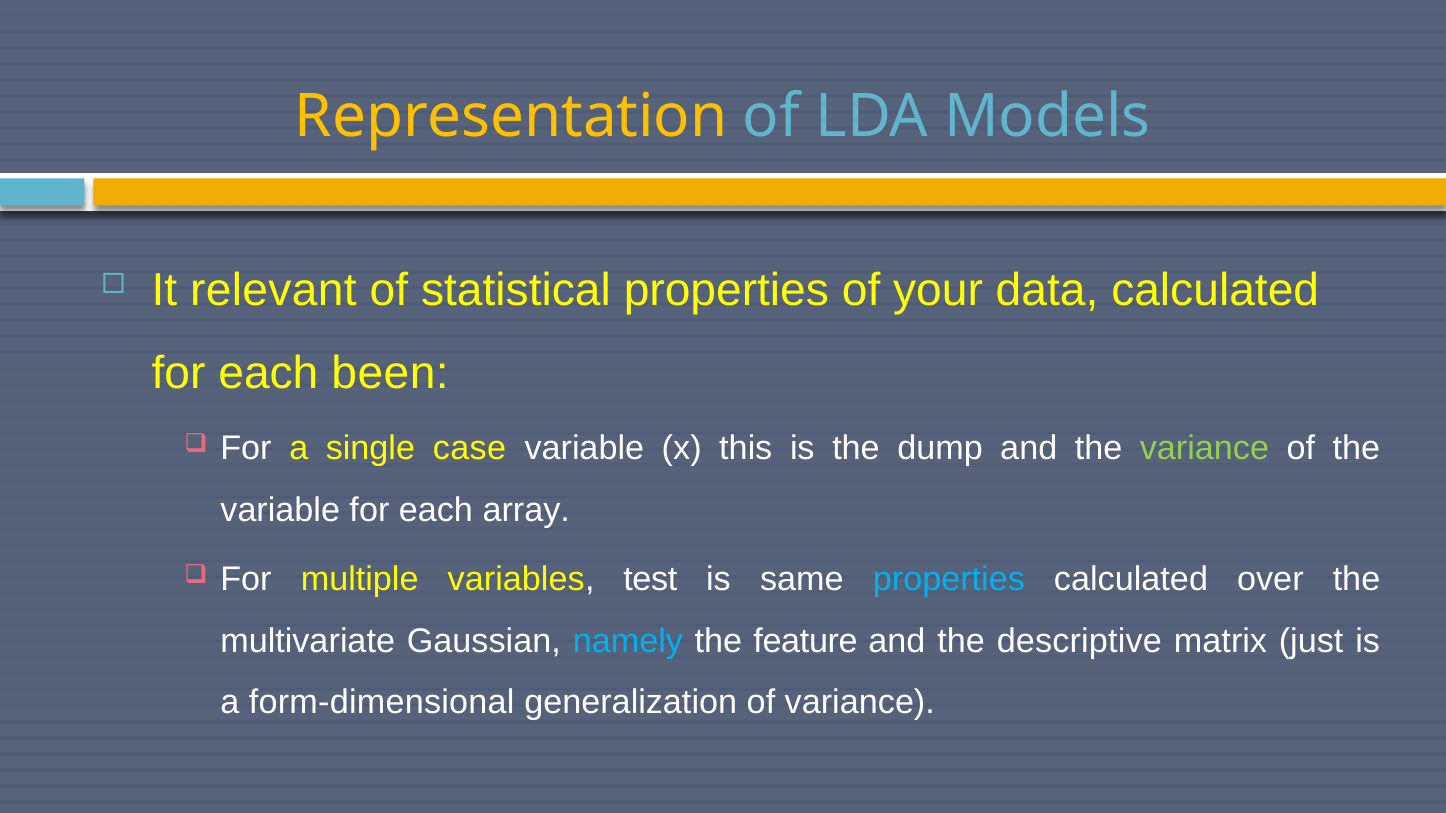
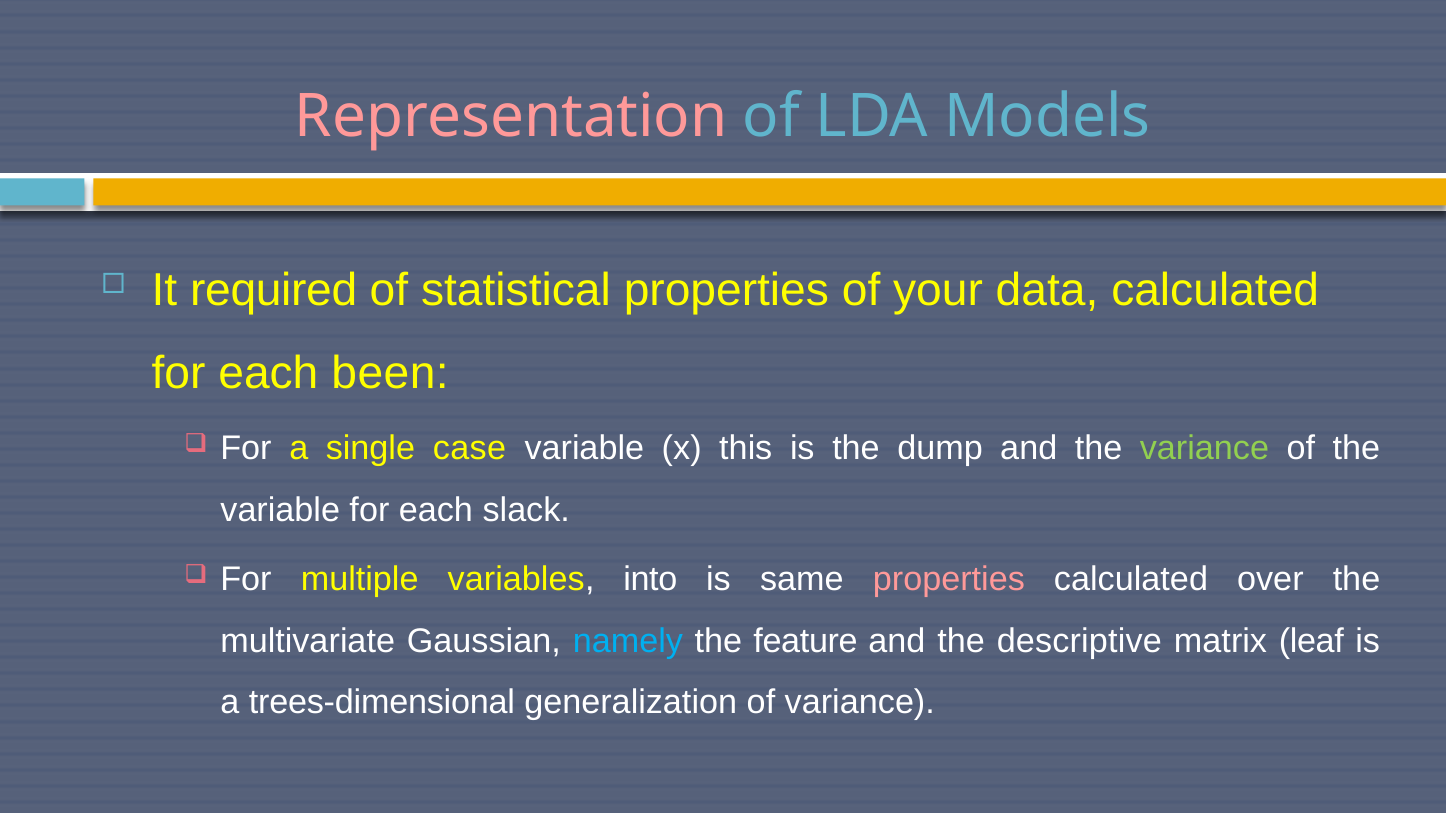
Representation colour: yellow -> pink
relevant: relevant -> required
array: array -> slack
test: test -> into
properties at (949, 580) colour: light blue -> pink
just: just -> leaf
form-dimensional: form-dimensional -> trees-dimensional
